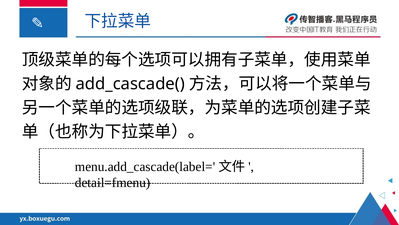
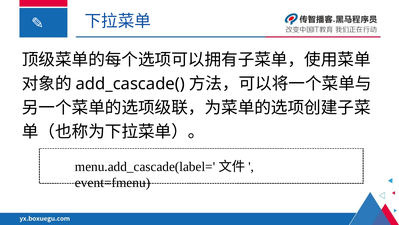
detail=fmenu: detail=fmenu -> event=fmenu
